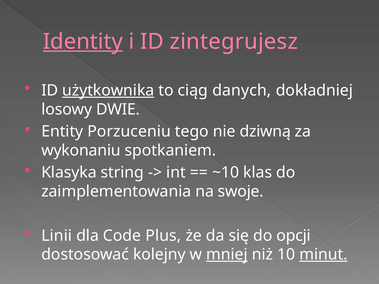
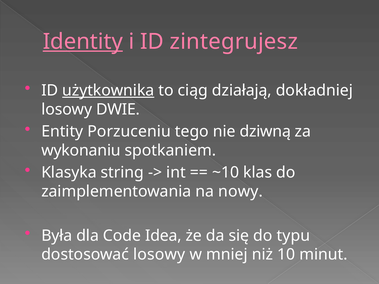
danych: danych -> działają
swoje: swoje -> nowy
Linii: Linii -> Była
Plus: Plus -> Idea
opcji: opcji -> typu
dostosować kolejny: kolejny -> losowy
mniej underline: present -> none
minut underline: present -> none
